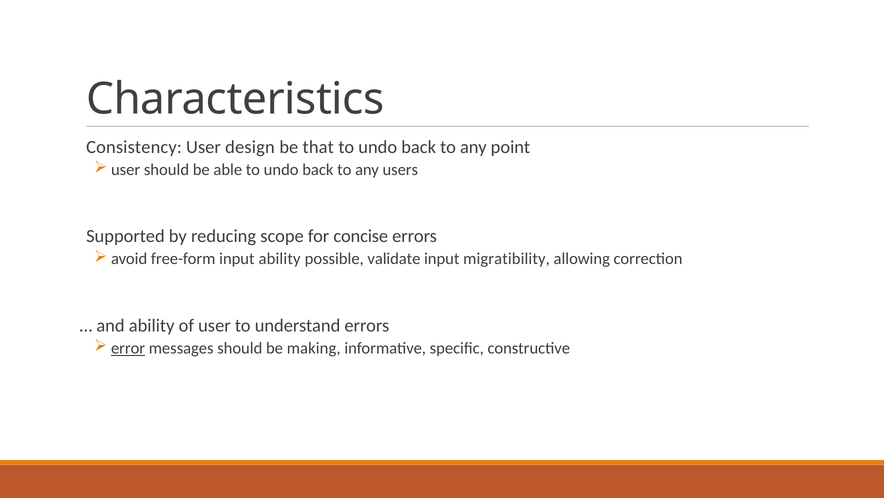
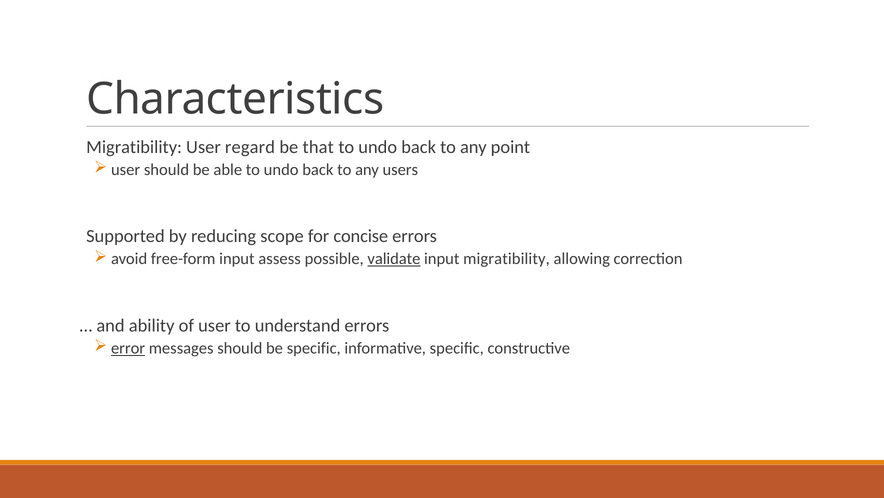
Consistency at (134, 147): Consistency -> Migratibility
design: design -> regard
input ability: ability -> assess
validate underline: none -> present
be making: making -> specific
